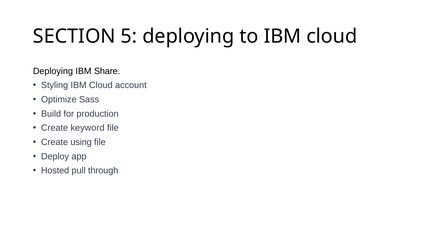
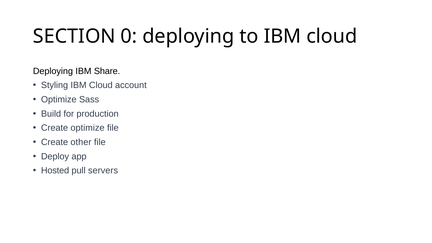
5: 5 -> 0
Create keyword: keyword -> optimize
using: using -> other
through: through -> servers
